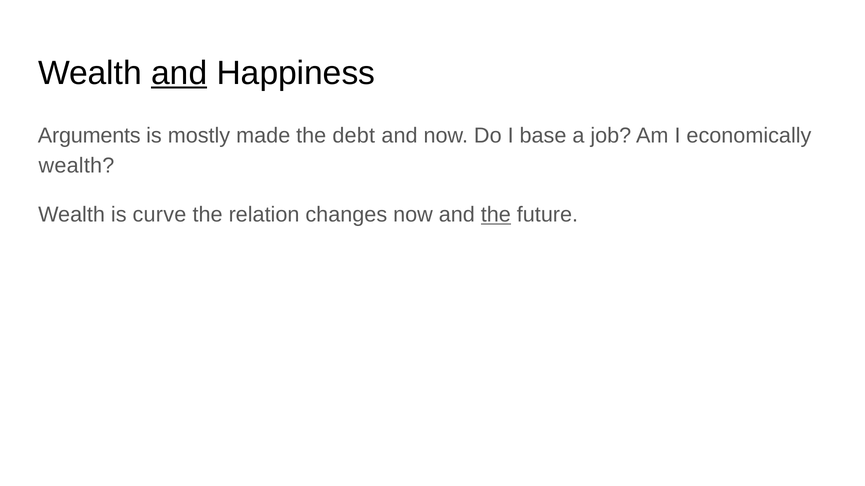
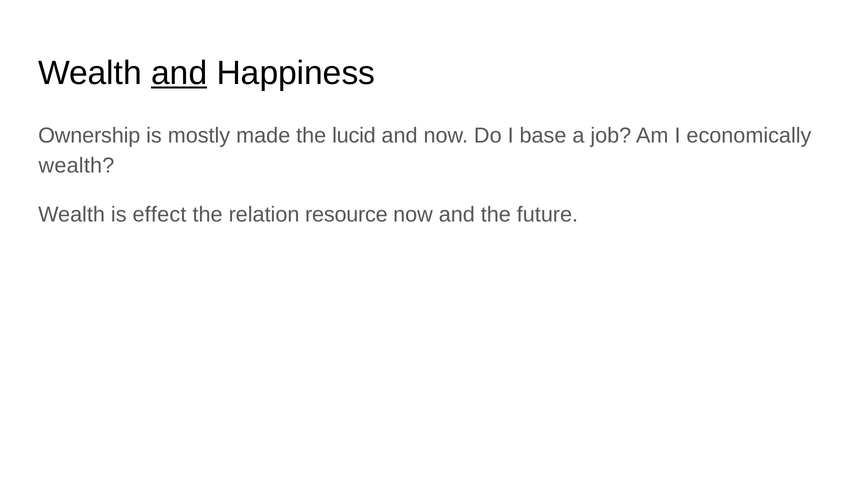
Arguments: Arguments -> Ownership
debt: debt -> lucid
curve: curve -> effect
changes: changes -> resource
the at (496, 215) underline: present -> none
